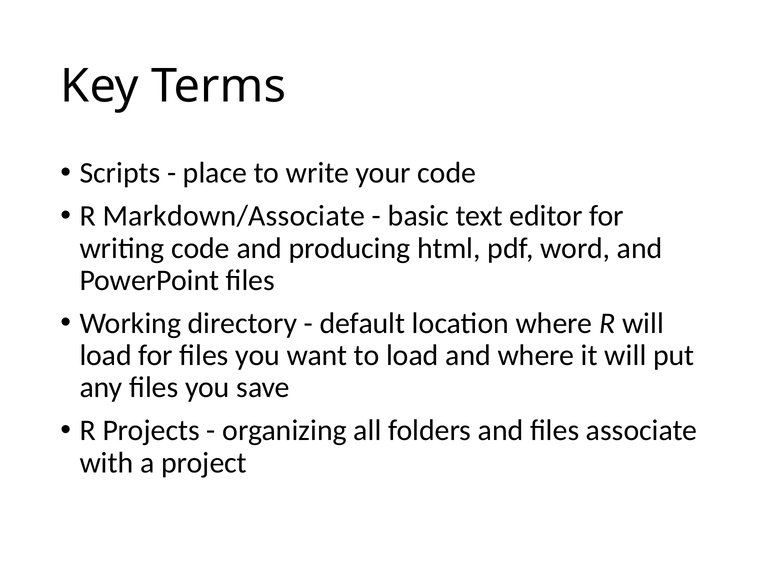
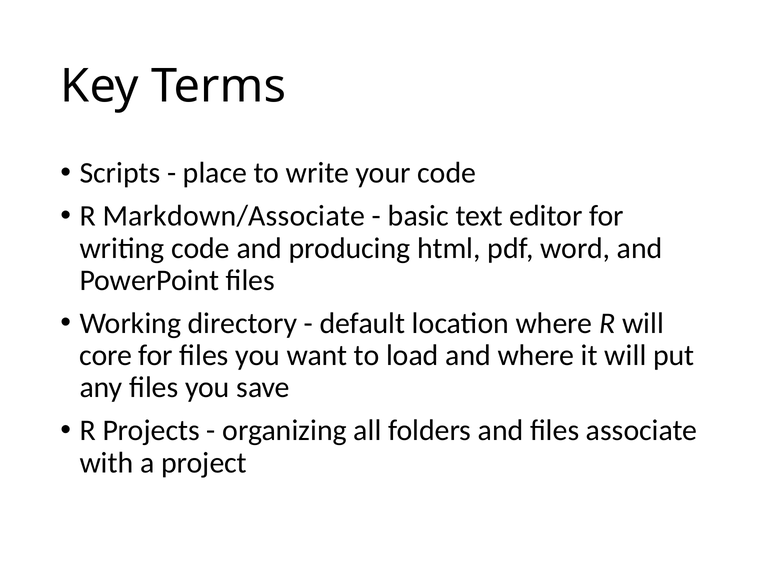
load at (106, 355): load -> core
